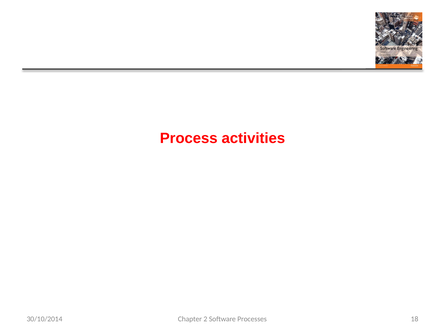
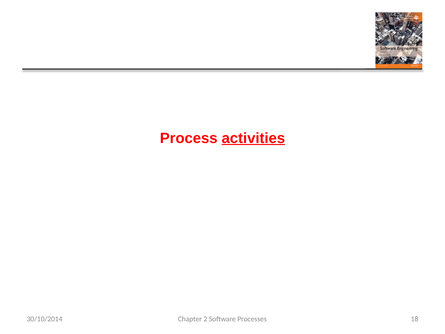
activities underline: none -> present
